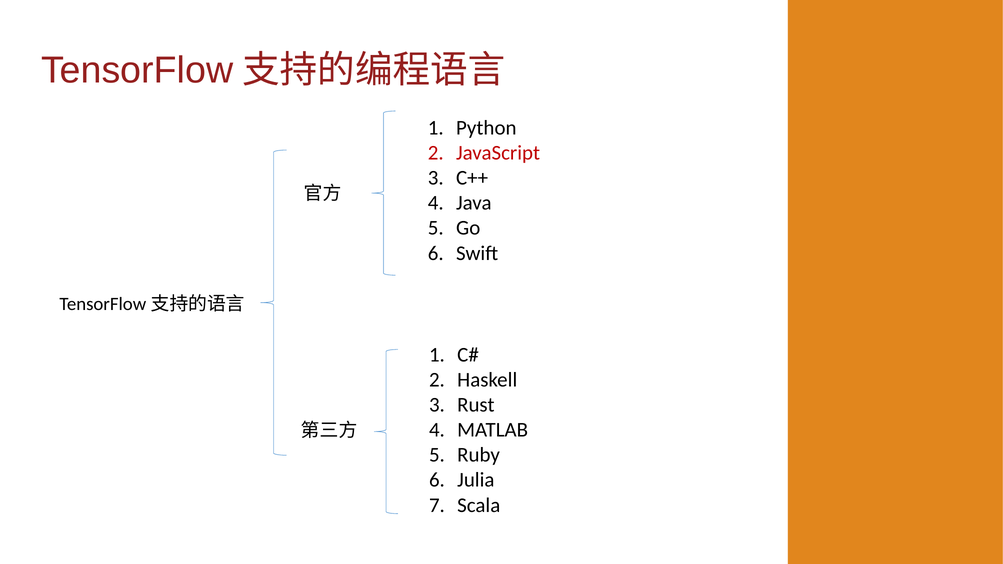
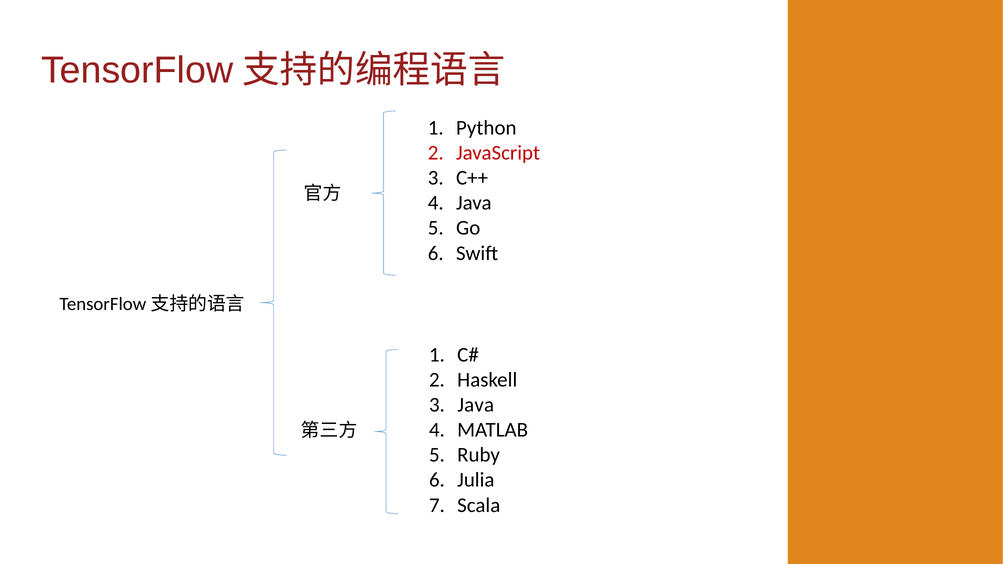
Rust at (476, 405): Rust -> Java
